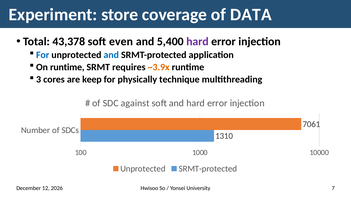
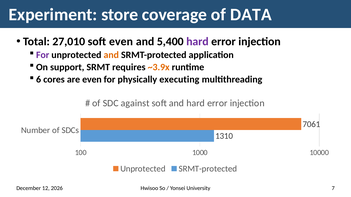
43,378: 43,378 -> 27,010
For at (43, 55) colour: blue -> purple
and at (111, 55) colour: blue -> orange
On runtime: runtime -> support
3: 3 -> 6
are keep: keep -> even
technique: technique -> executing
